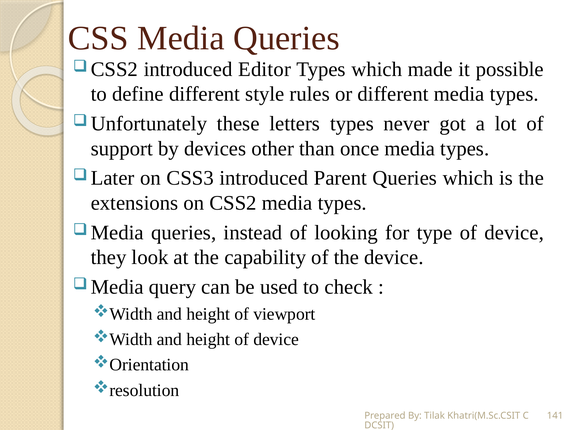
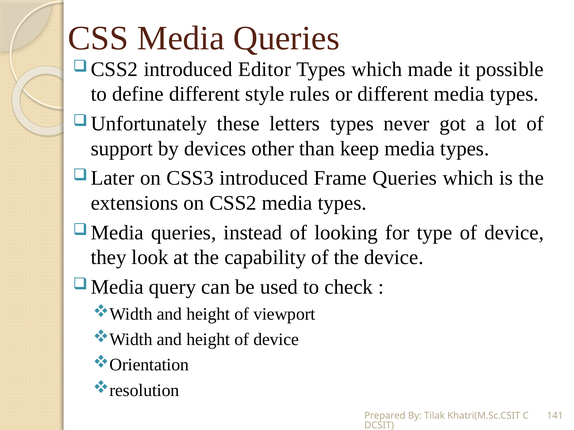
once: once -> keep
Parent: Parent -> Frame
